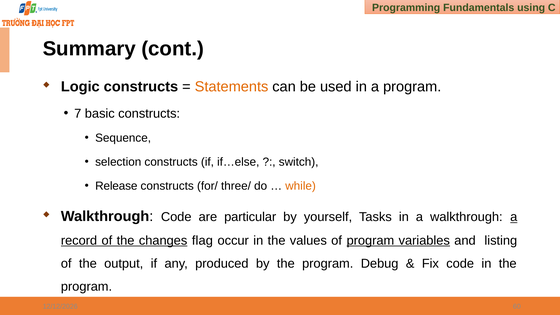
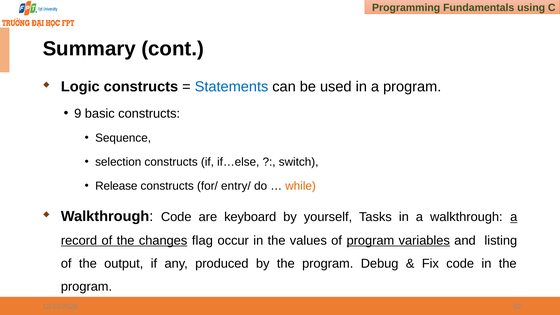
Statements colour: orange -> blue
7: 7 -> 9
three/: three/ -> entry/
particular: particular -> keyboard
